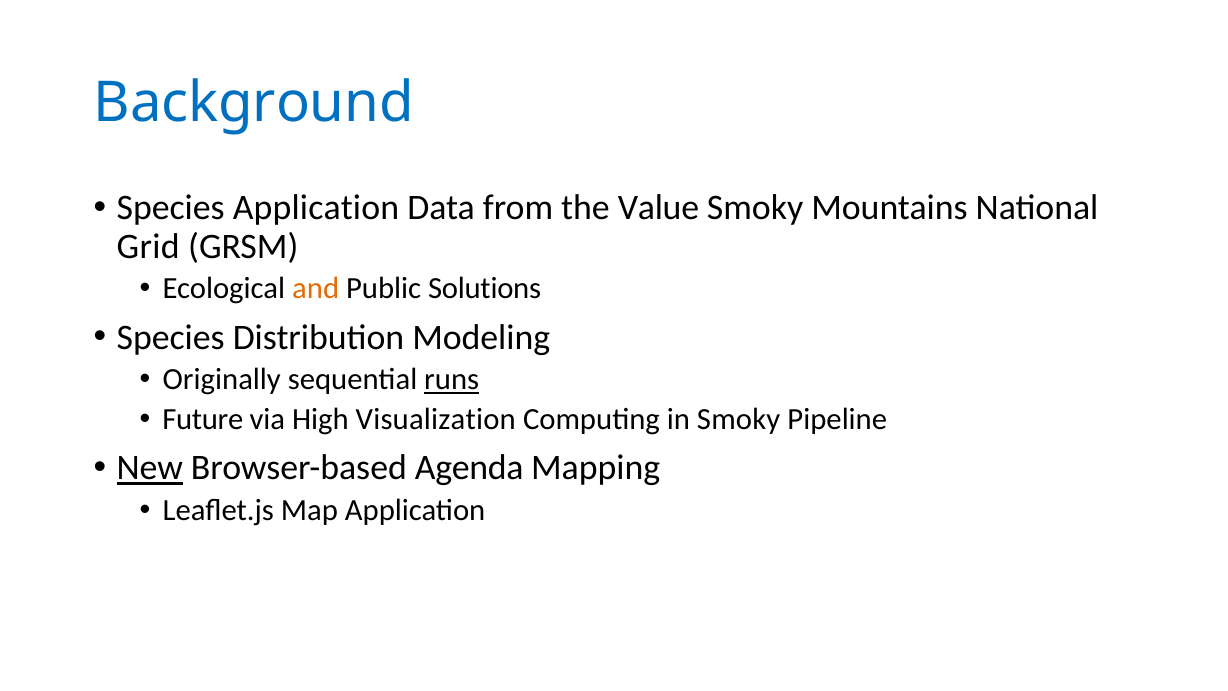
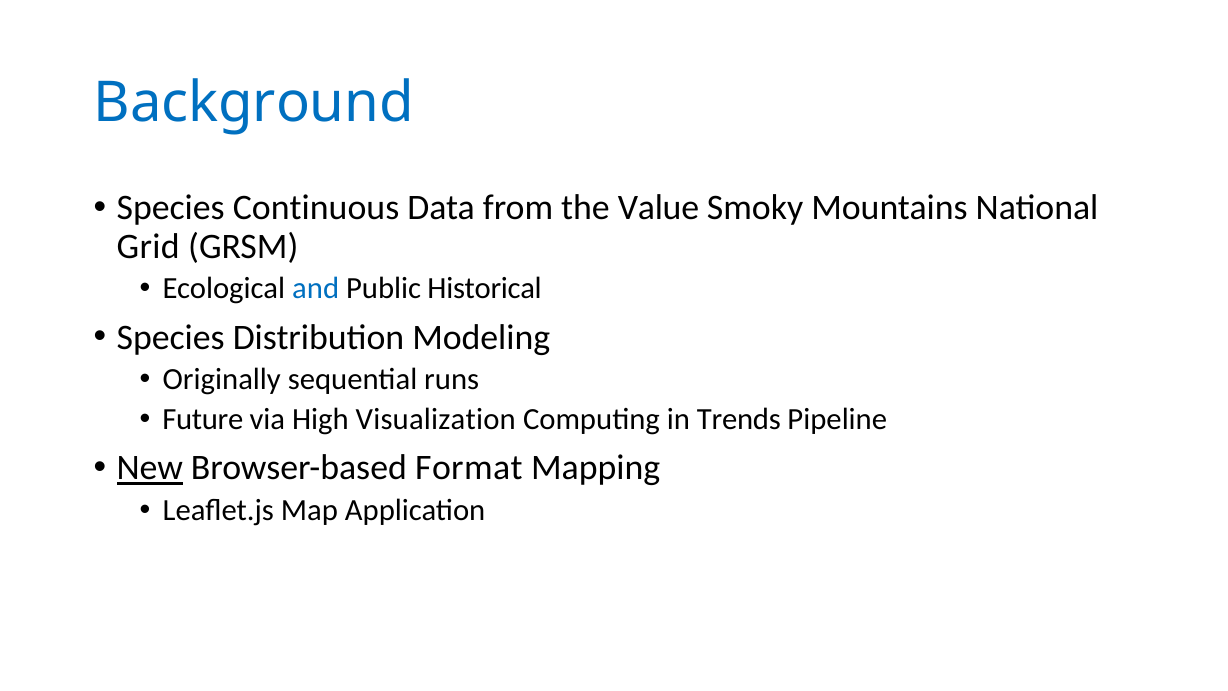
Species Application: Application -> Continuous
and colour: orange -> blue
Solutions: Solutions -> Historical
runs underline: present -> none
in Smoky: Smoky -> Trends
Agenda: Agenda -> Format
